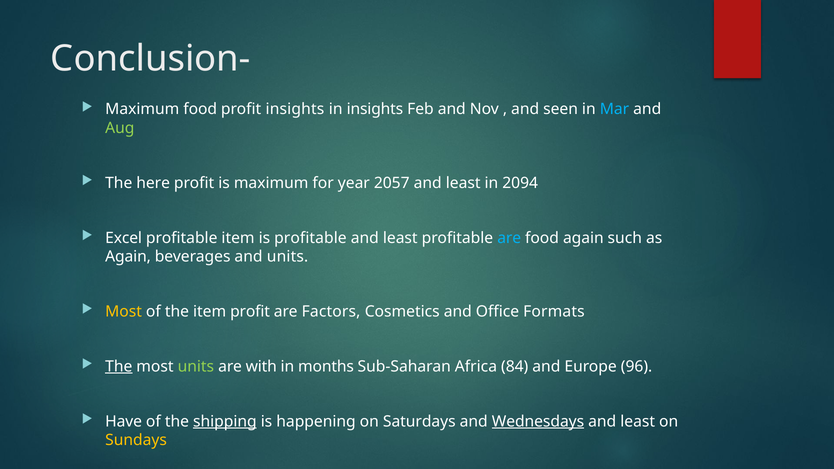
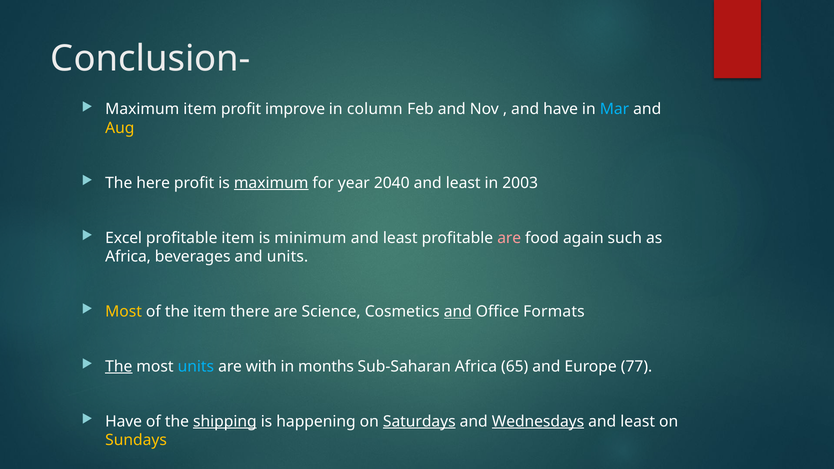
Maximum food: food -> item
profit insights: insights -> improve
in insights: insights -> column
and seen: seen -> have
Aug colour: light green -> yellow
maximum at (271, 183) underline: none -> present
2057: 2057 -> 2040
2094: 2094 -> 2003
is profitable: profitable -> minimum
are at (509, 238) colour: light blue -> pink
Again at (128, 257): Again -> Africa
item profit: profit -> there
Factors: Factors -> Science
and at (458, 312) underline: none -> present
units at (196, 367) colour: light green -> light blue
84: 84 -> 65
96: 96 -> 77
Saturdays underline: none -> present
